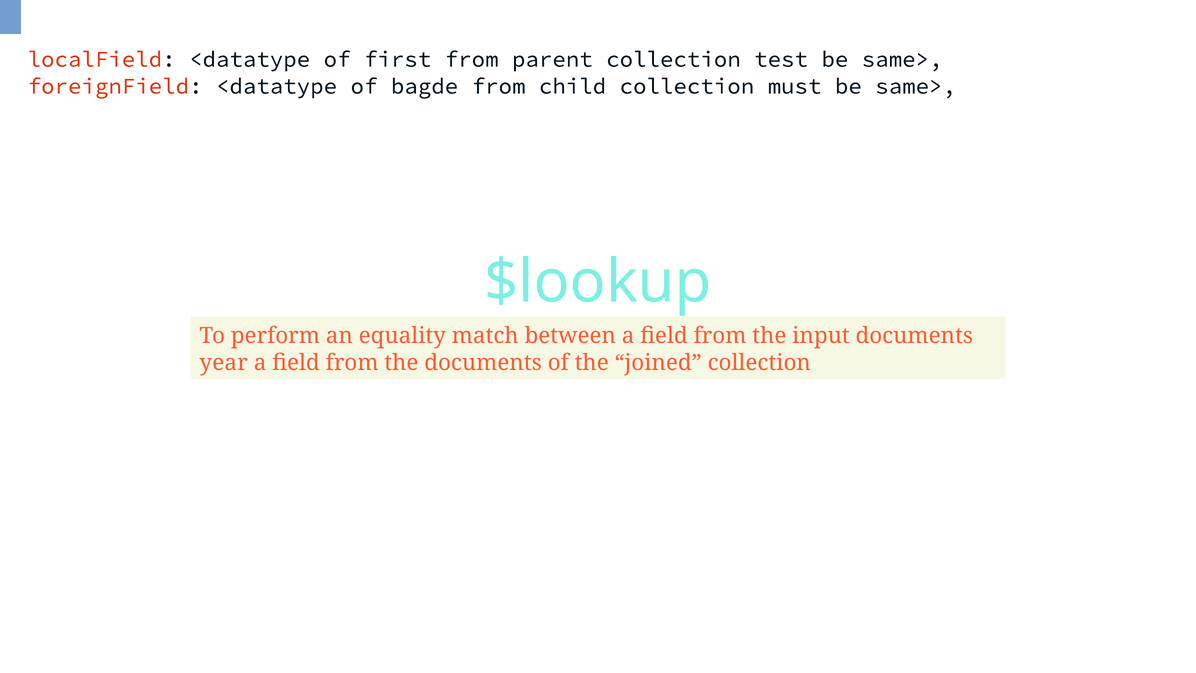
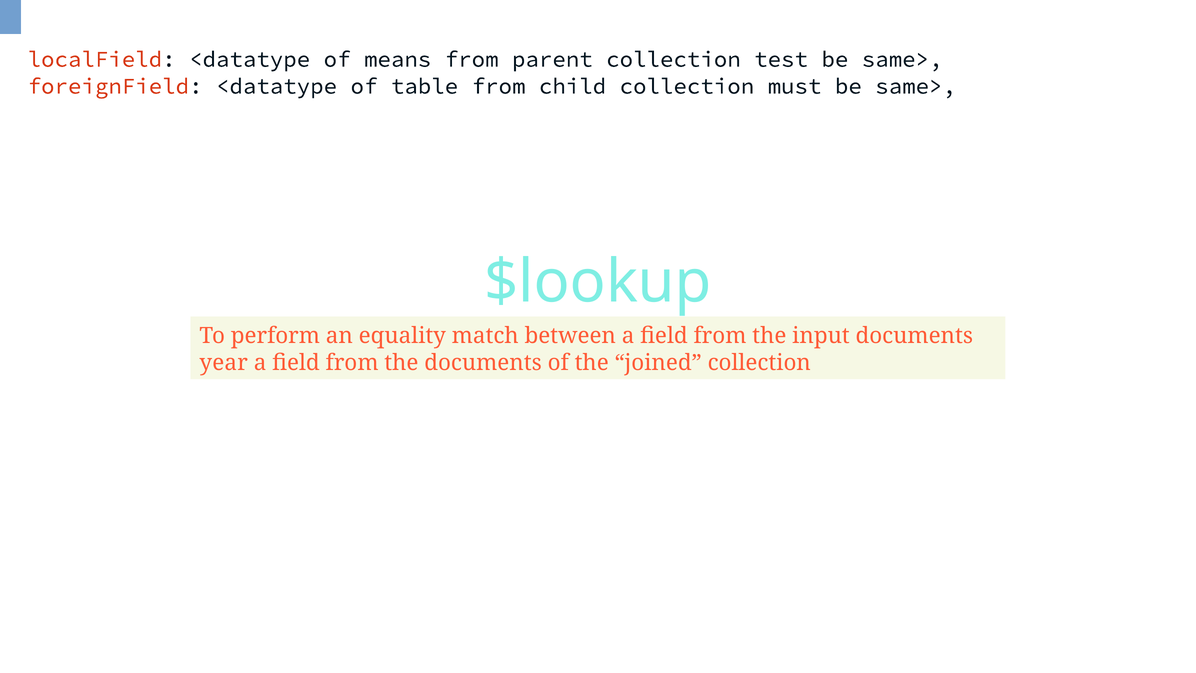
first: first -> means
bagde: bagde -> table
